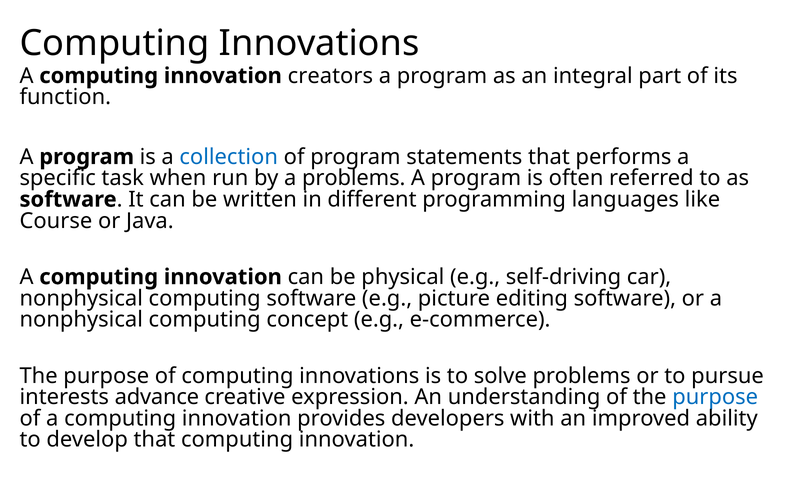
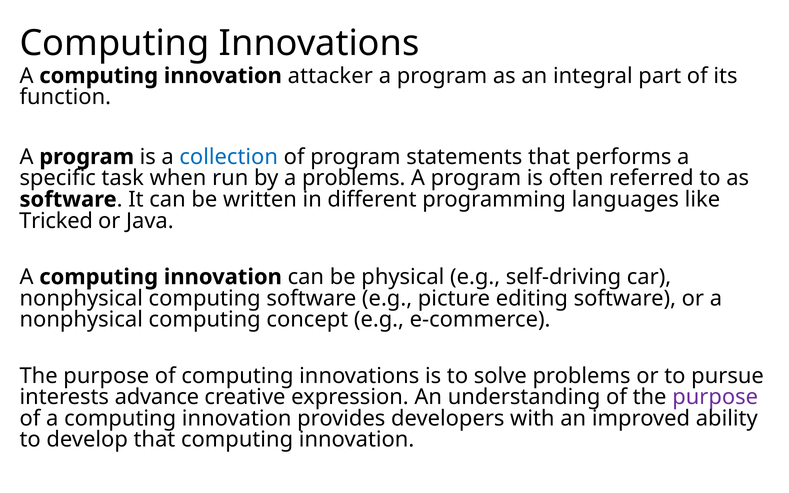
creators: creators -> attacker
Course: Course -> Tricked
purpose at (715, 397) colour: blue -> purple
